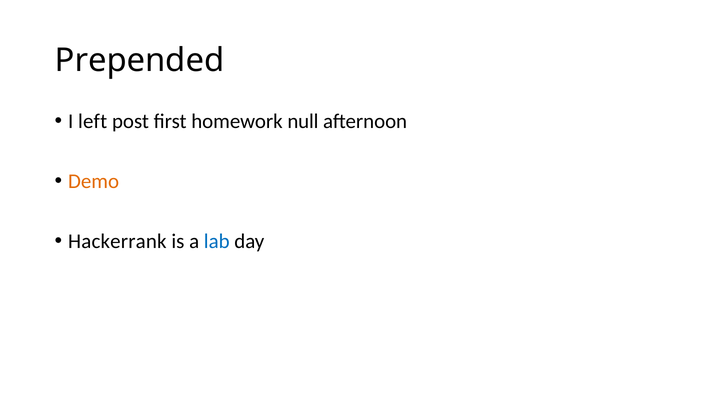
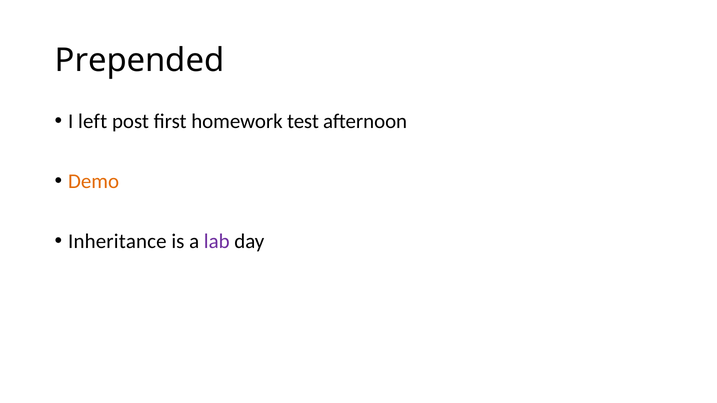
null: null -> test
Hackerrank: Hackerrank -> Inheritance
lab colour: blue -> purple
